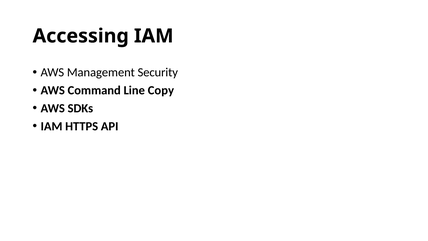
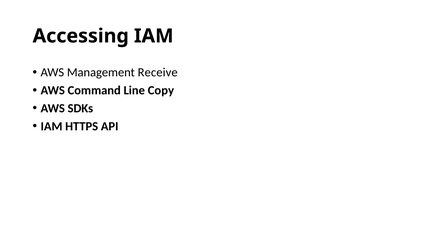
Security: Security -> Receive
